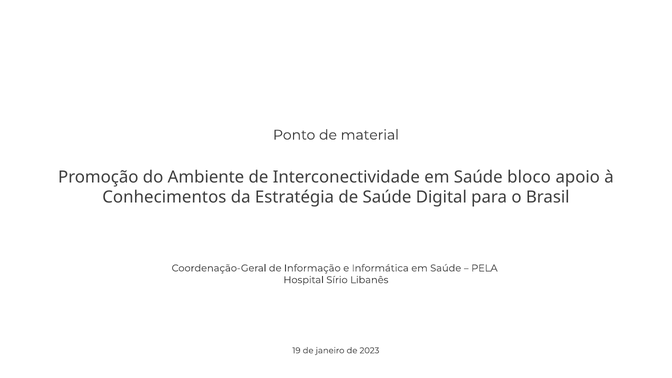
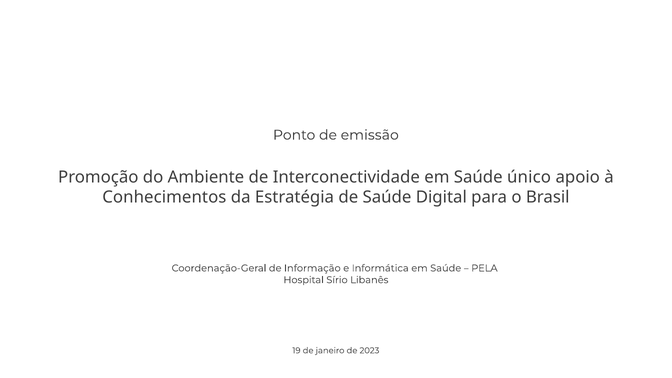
material: material -> emissão
bloco: bloco -> único
